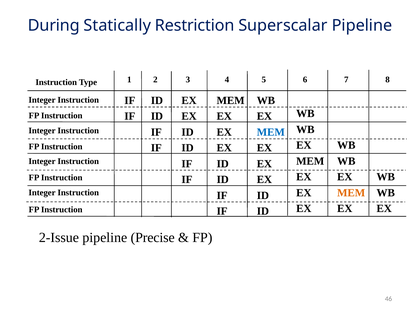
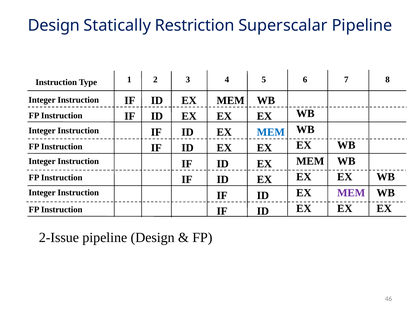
During at (54, 25): During -> Design
MEM at (351, 193) colour: orange -> purple
pipeline Precise: Precise -> Design
